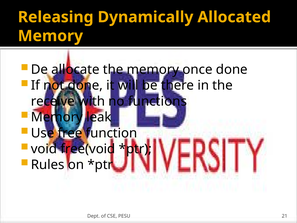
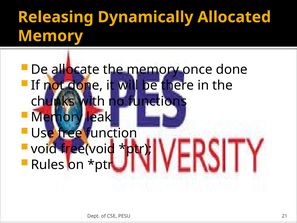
receive: receive -> chunks
